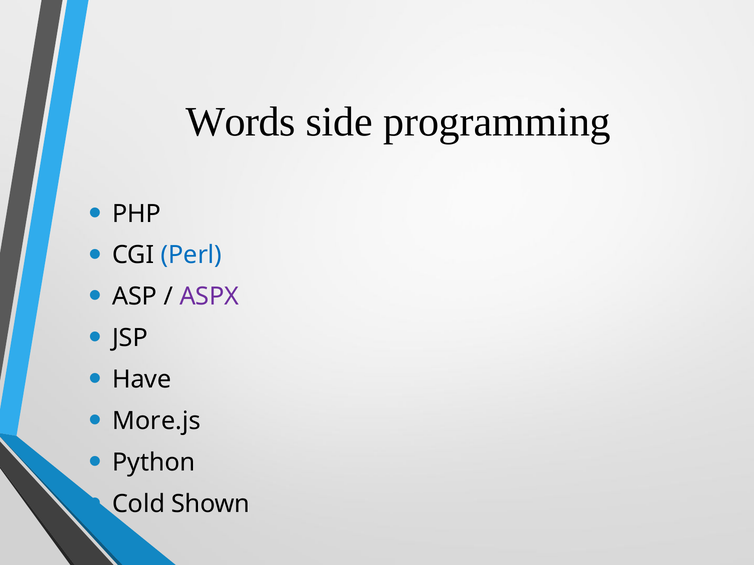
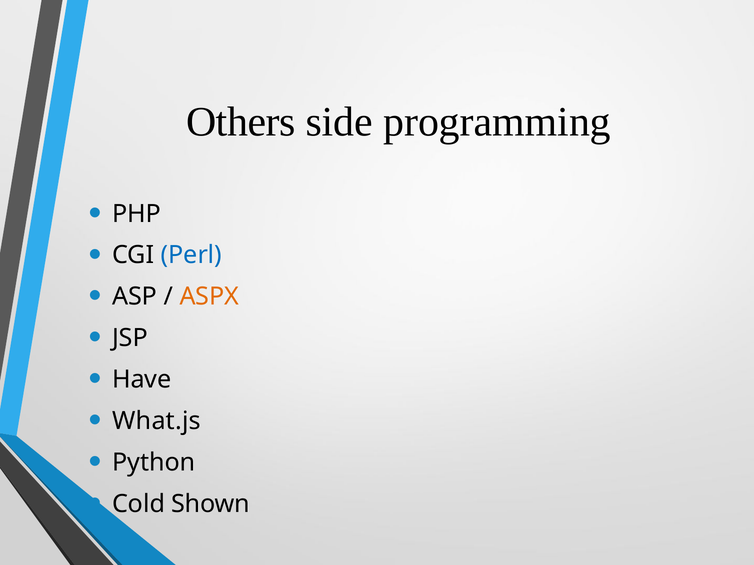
Words: Words -> Others
ASPX colour: purple -> orange
More.js: More.js -> What.js
